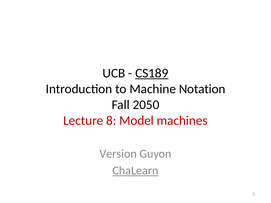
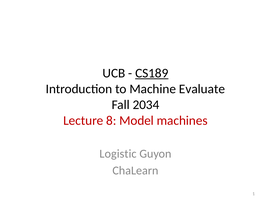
Notation: Notation -> Evaluate
2050: 2050 -> 2034
Version: Version -> Logistic
ChaLearn underline: present -> none
